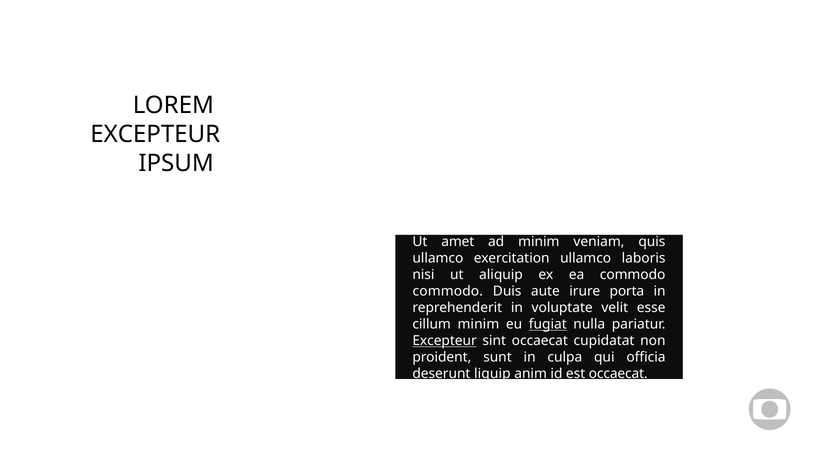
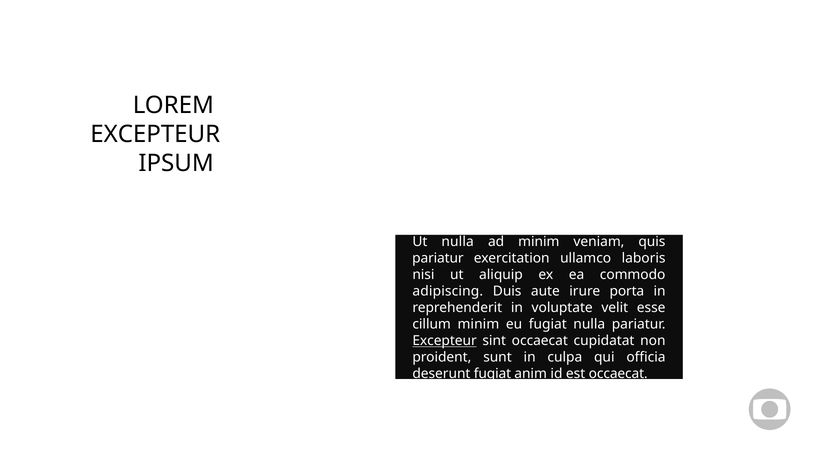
Ut amet: amet -> nulla
ullamco at (438, 258): ullamco -> pariatur
commodo at (448, 291): commodo -> adipiscing
fugiat at (548, 324) underline: present -> none
deserunt liquip: liquip -> fugiat
